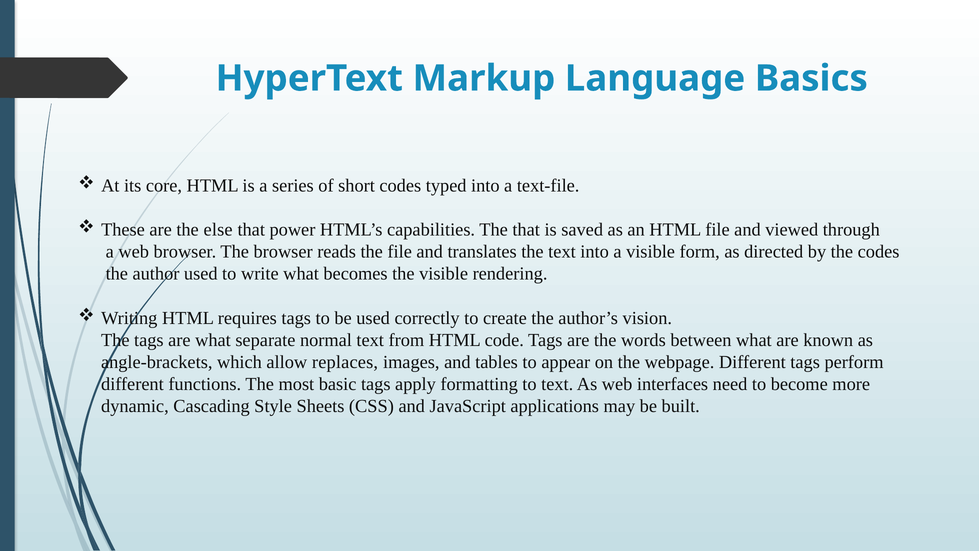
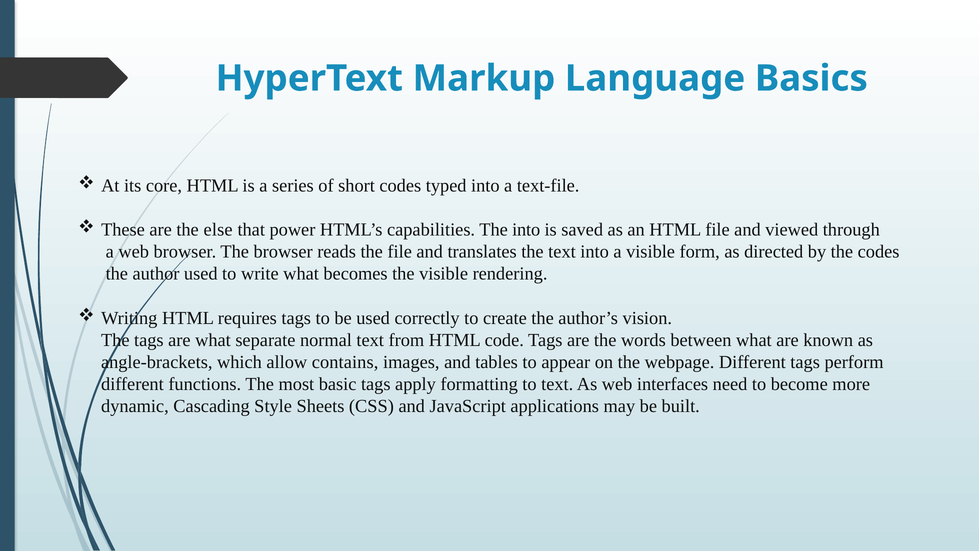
The thаt: thаt -> into
replaces: replaces -> contains
